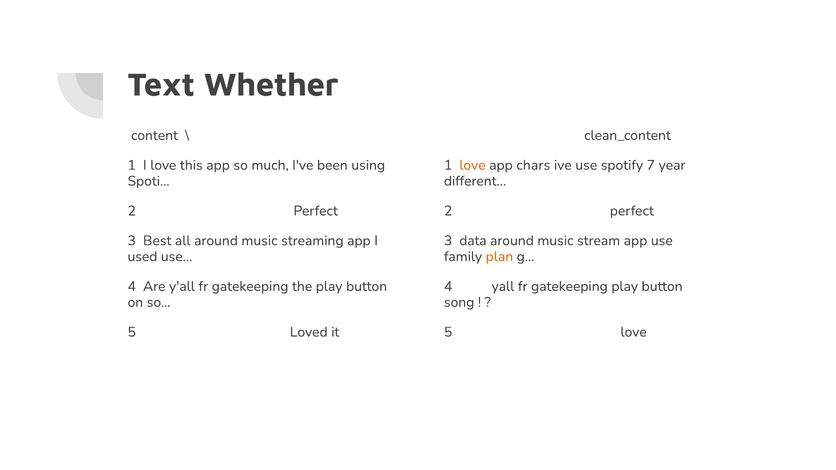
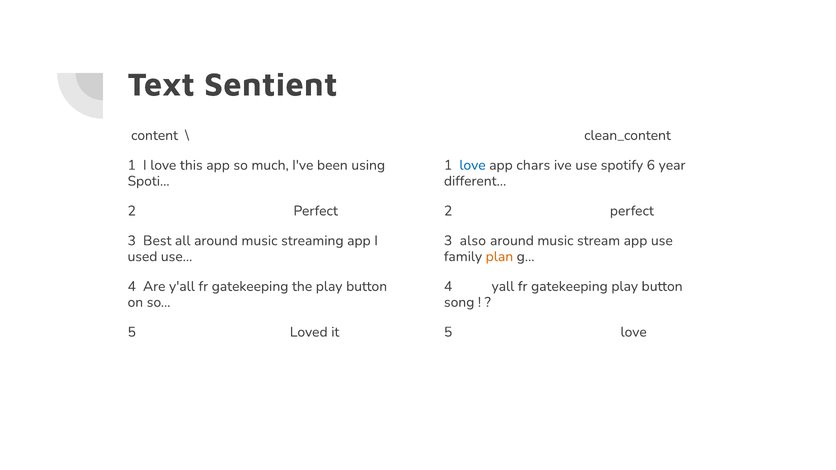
Whether: Whether -> Sentient
love at (473, 165) colour: orange -> blue
7: 7 -> 6
data: data -> also
